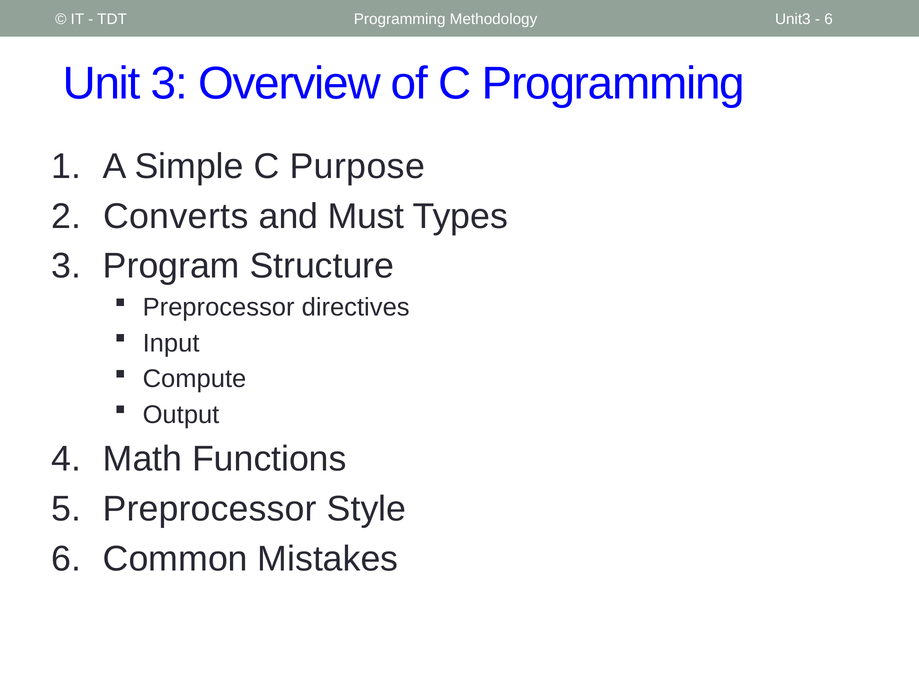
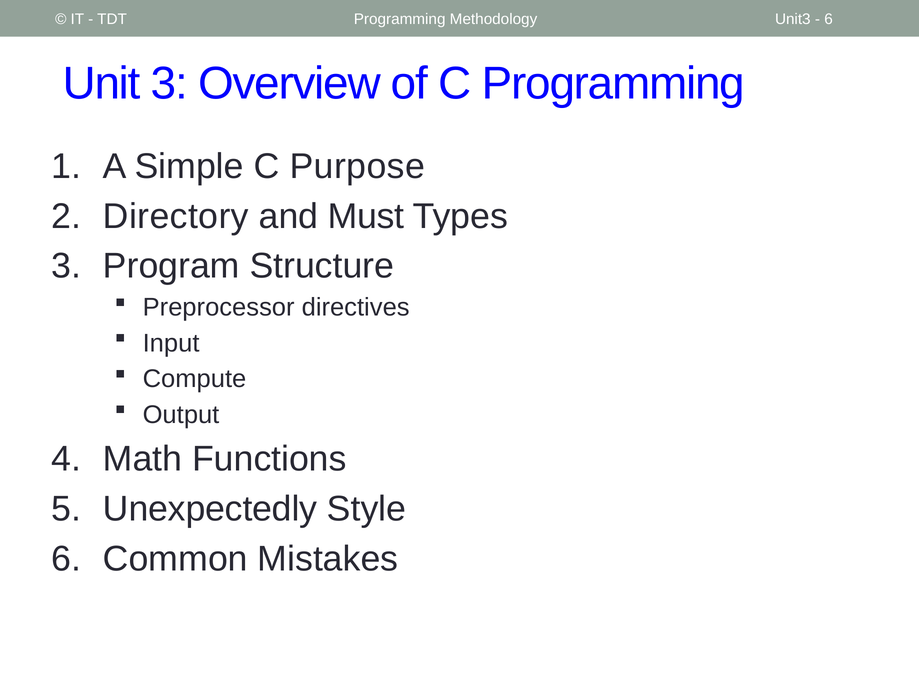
Converts: Converts -> Directory
Preprocessor at (210, 509): Preprocessor -> Unexpectedly
